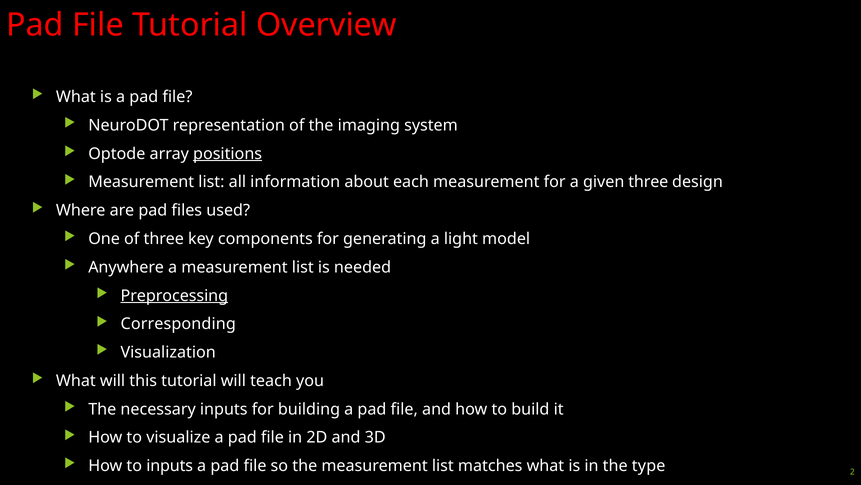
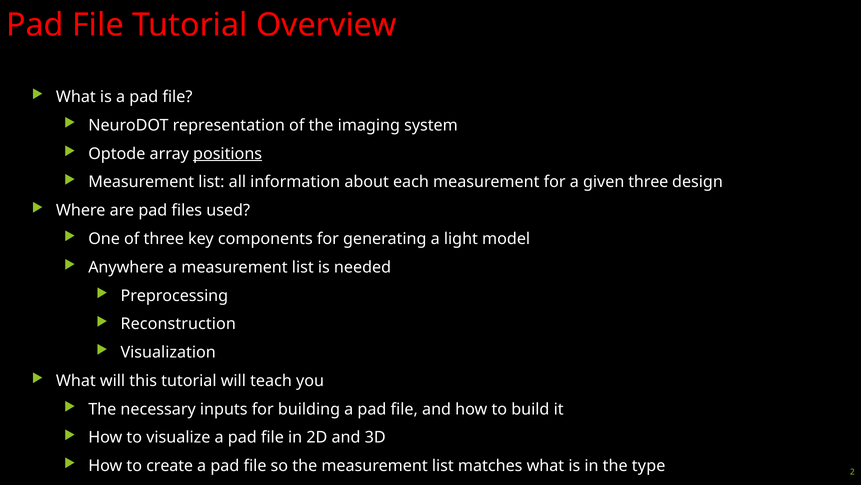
Preprocessing underline: present -> none
Corresponding: Corresponding -> Reconstruction
to inputs: inputs -> create
